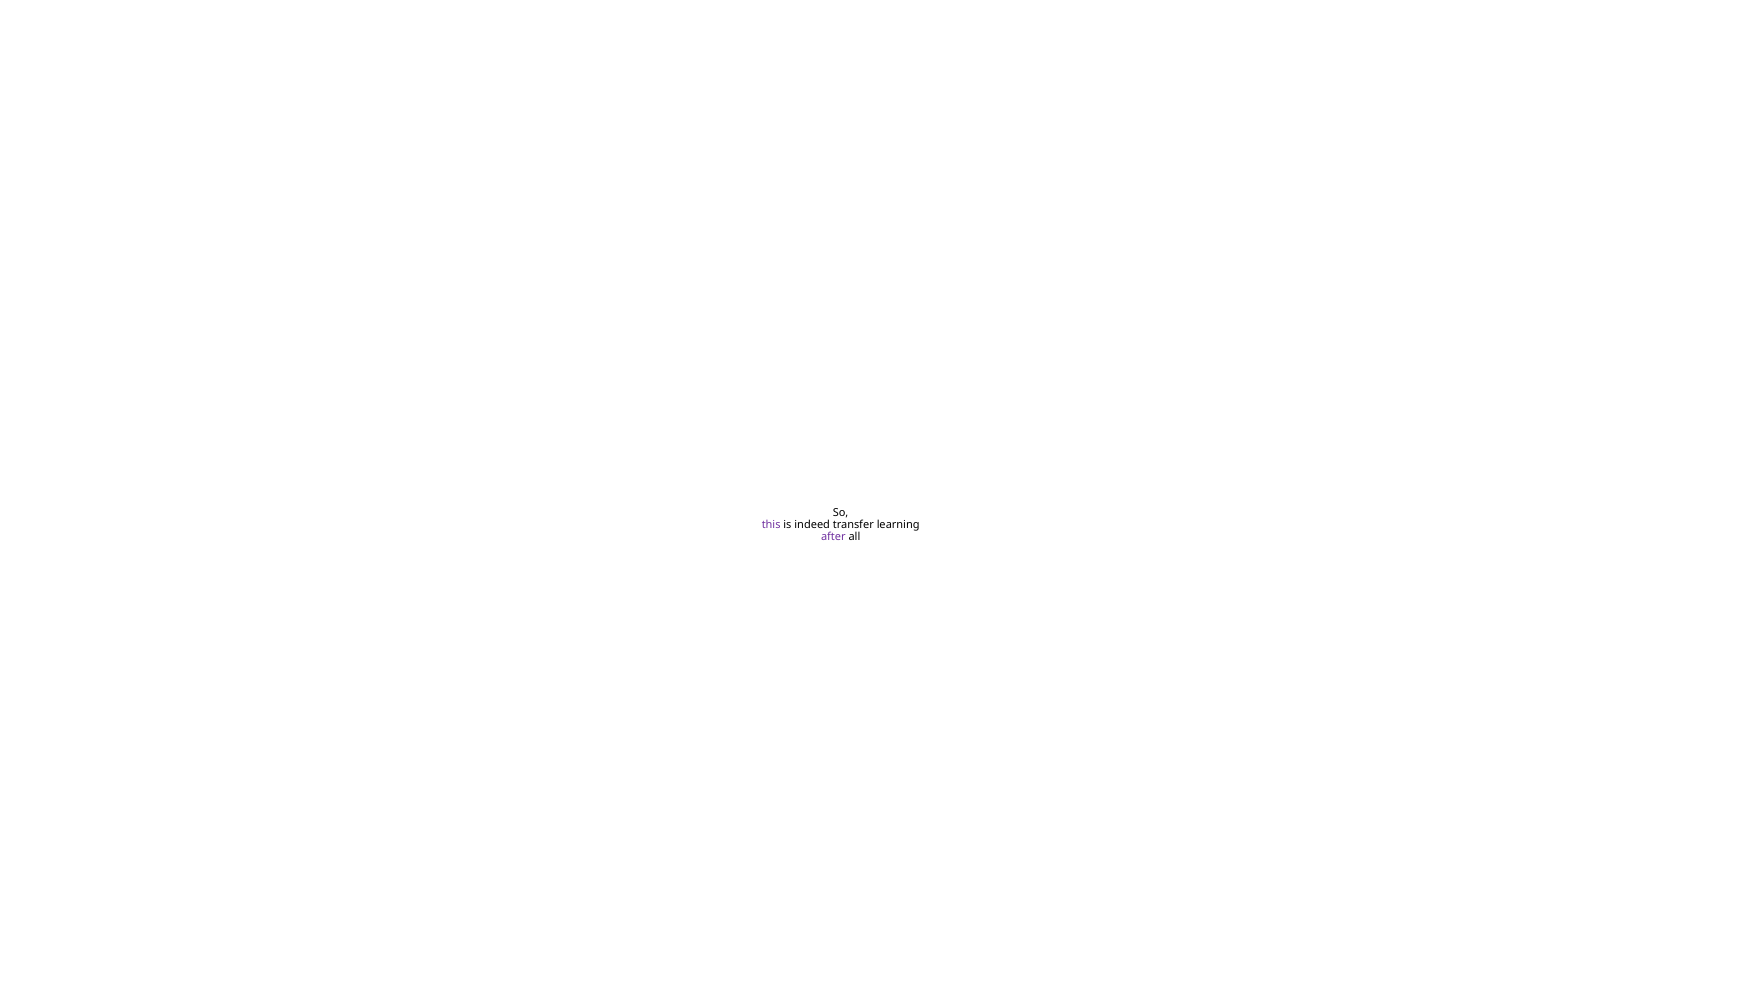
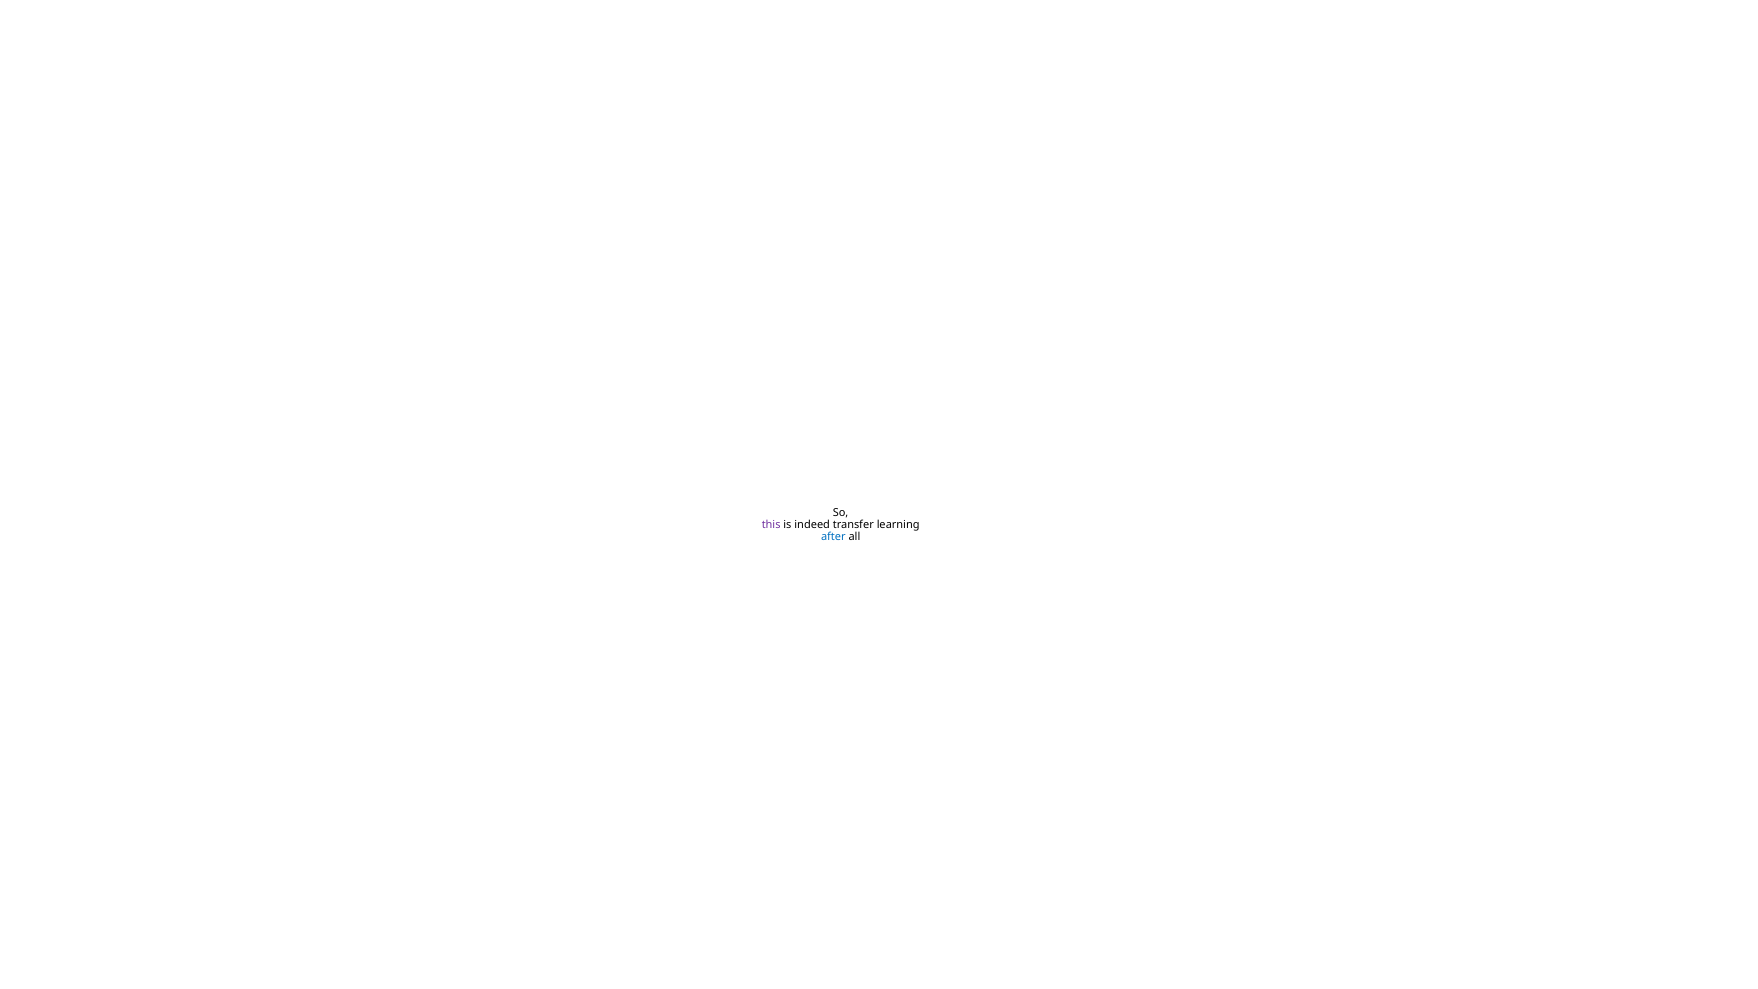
after colour: purple -> blue
